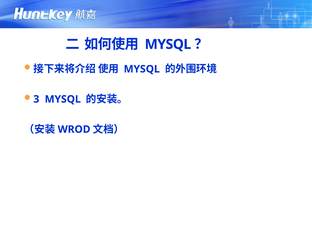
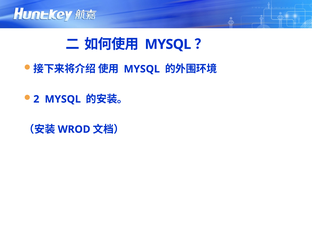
3: 3 -> 2
